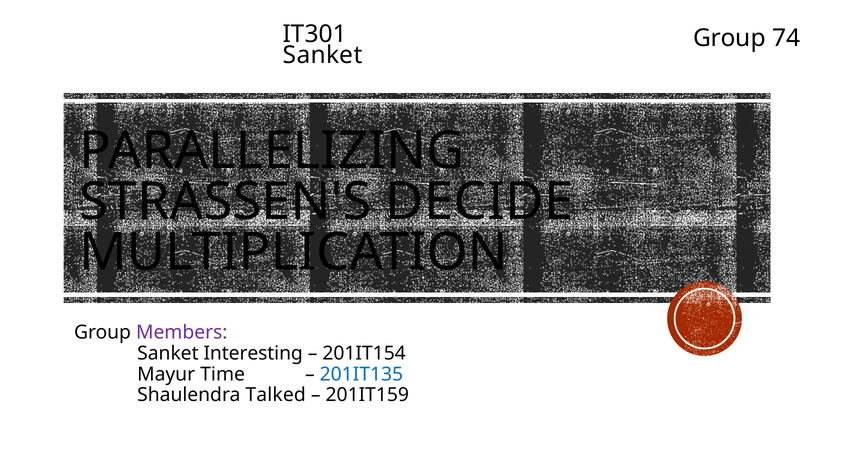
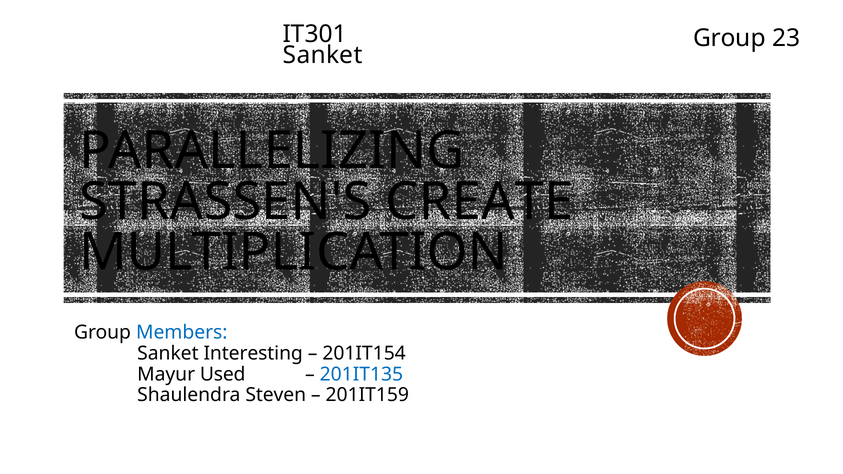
74: 74 -> 23
DECIDE: DECIDE -> CREATE
Members colour: purple -> blue
Time: Time -> Used
Talked: Talked -> Steven
